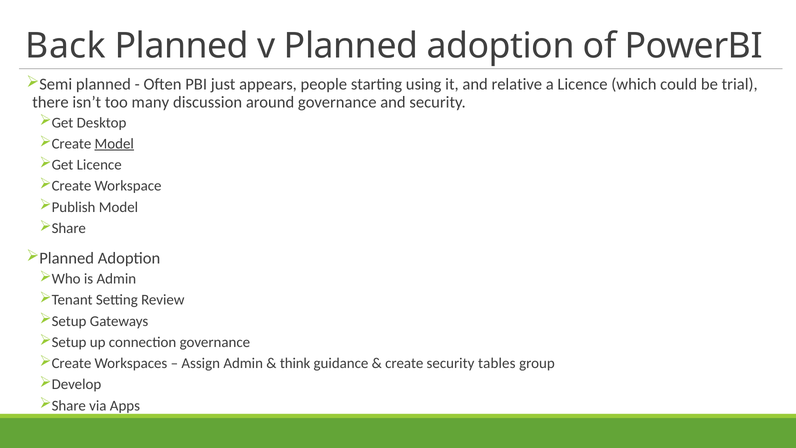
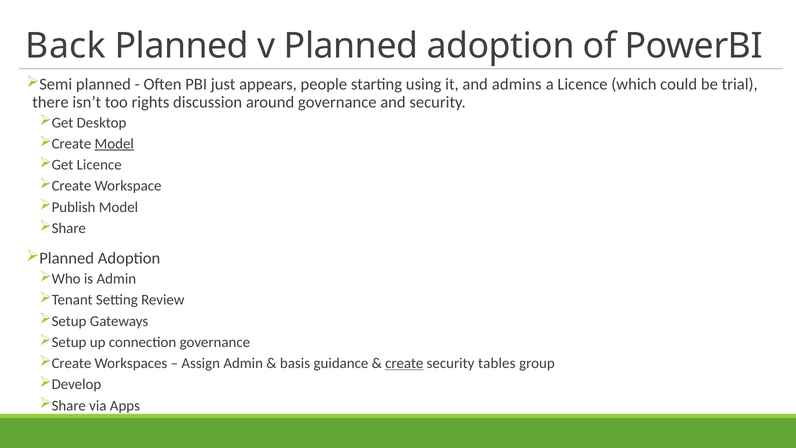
relative: relative -> admins
many: many -> rights
think: think -> basis
create underline: none -> present
